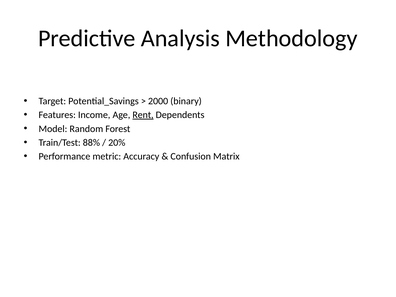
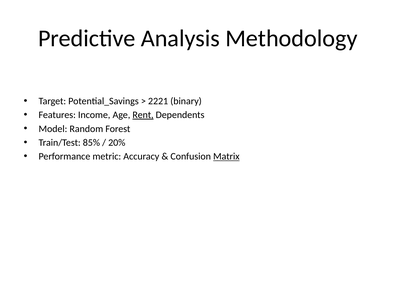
2000: 2000 -> 2221
88%: 88% -> 85%
Matrix underline: none -> present
